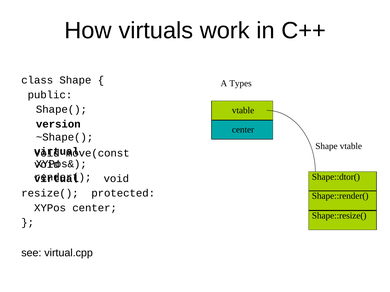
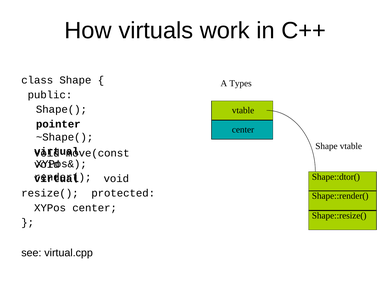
version: version -> pointer
